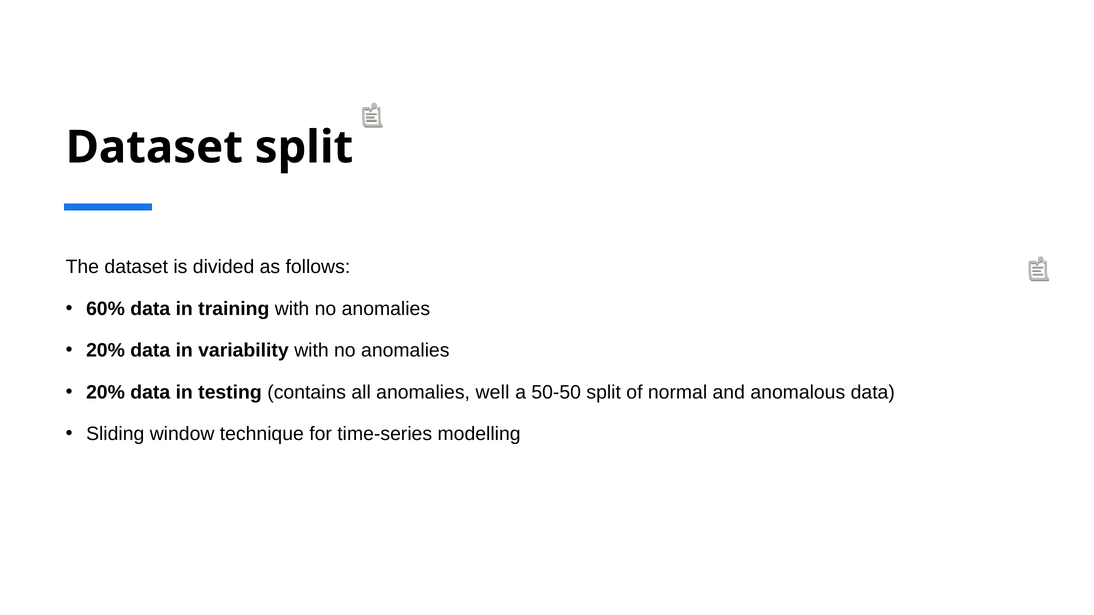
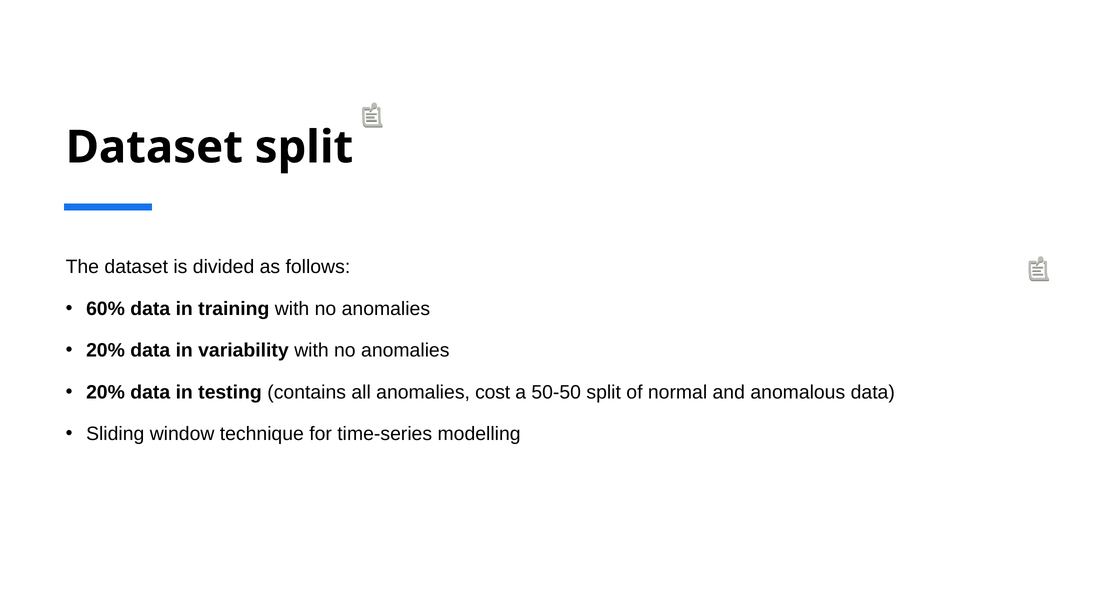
well: well -> cost
